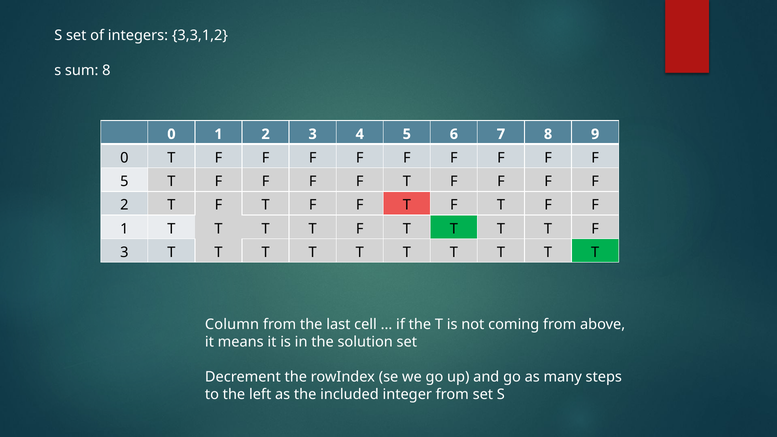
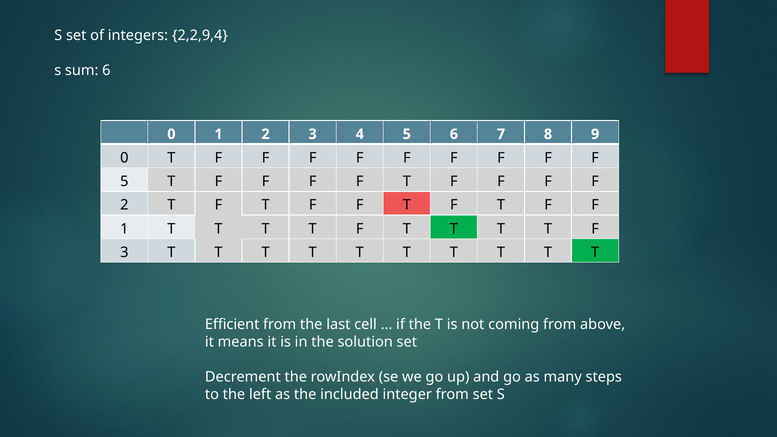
3,3,1,2: 3,3,1,2 -> 2,2,9,4
sum 8: 8 -> 6
Column: Column -> Efficient
